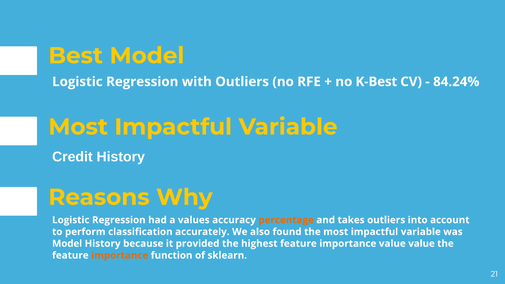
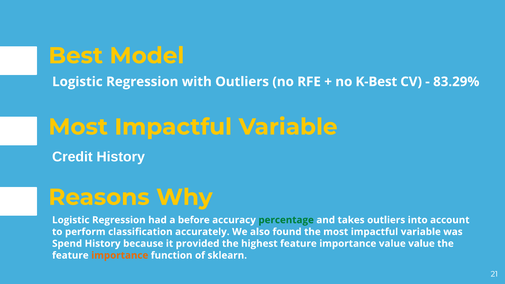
84.24%: 84.24% -> 83.29%
values: values -> before
percentage colour: orange -> green
Model at (67, 244): Model -> Spend
